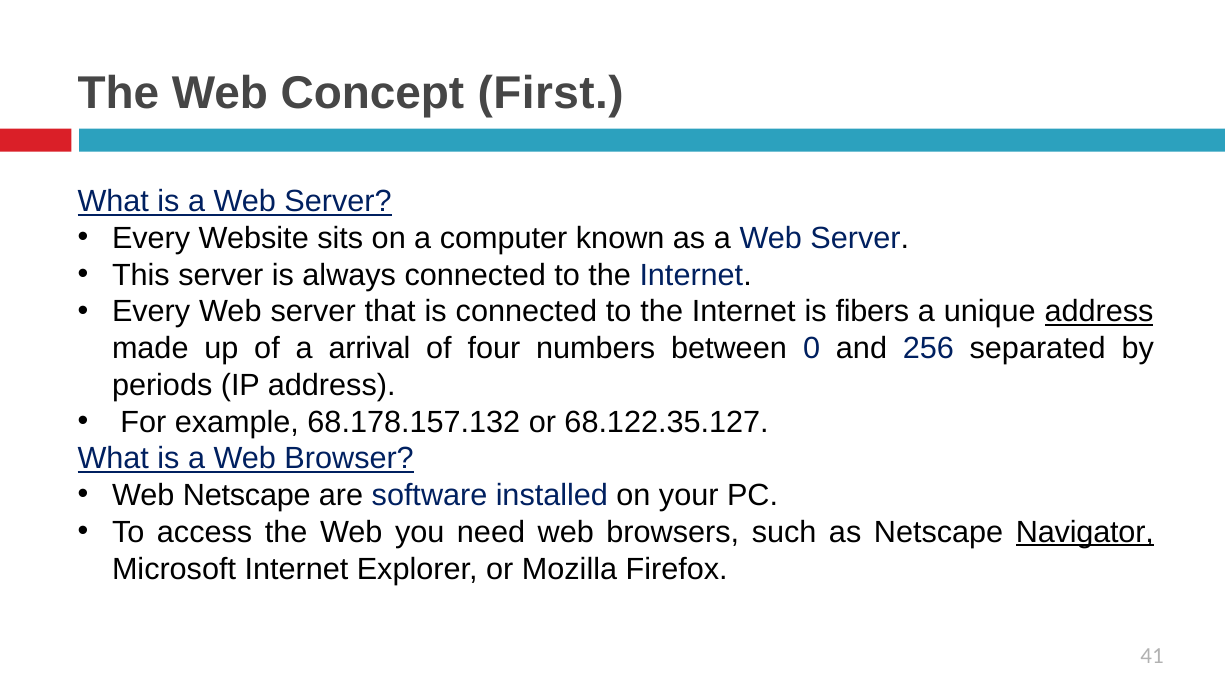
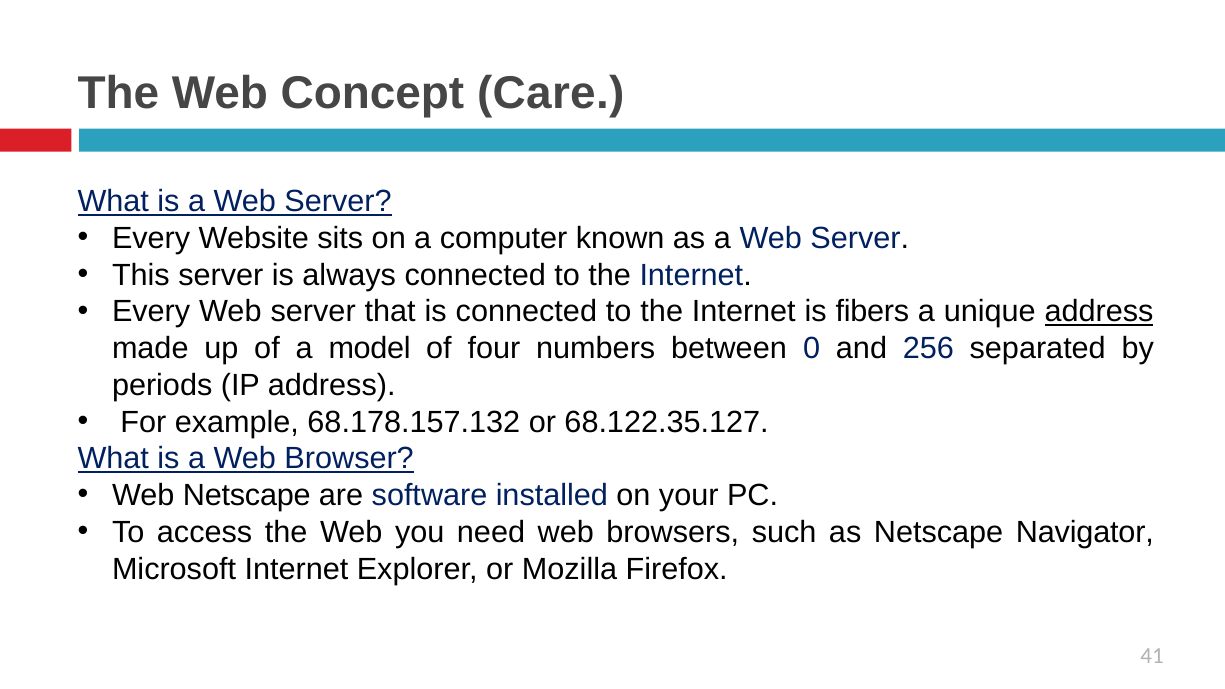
First: First -> Care
arrival: arrival -> model
Navigator underline: present -> none
